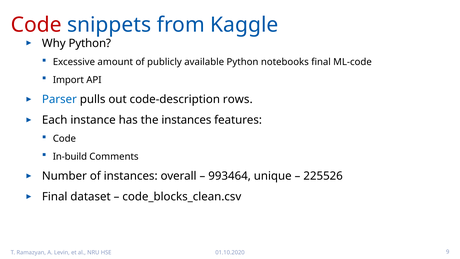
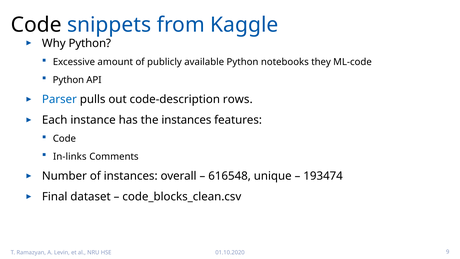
Code at (36, 25) colour: red -> black
notebooks final: final -> they
Import at (68, 80): Import -> Python
In-build: In-build -> In-links
993464: 993464 -> 616548
225526: 225526 -> 193474
